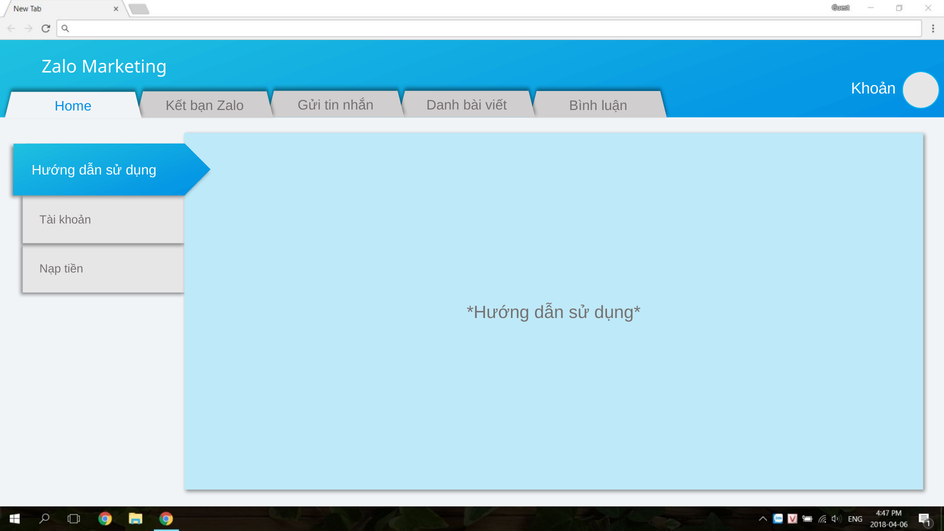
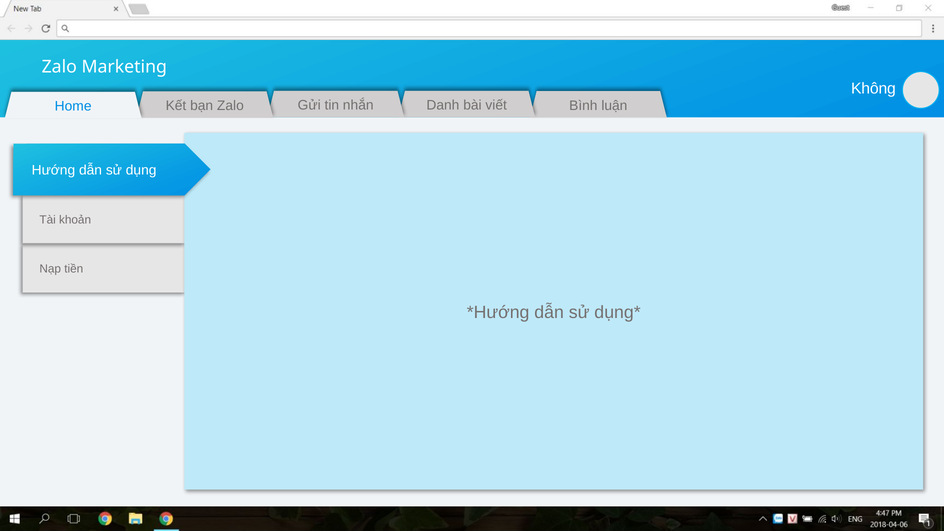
Khoản at (873, 89): Khoản -> Không
